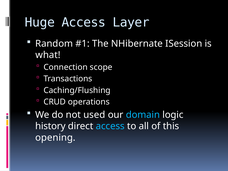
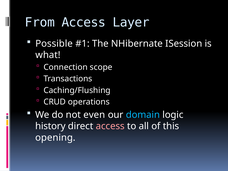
Huge: Huge -> From
Random: Random -> Possible
used: used -> even
access at (110, 126) colour: light blue -> pink
